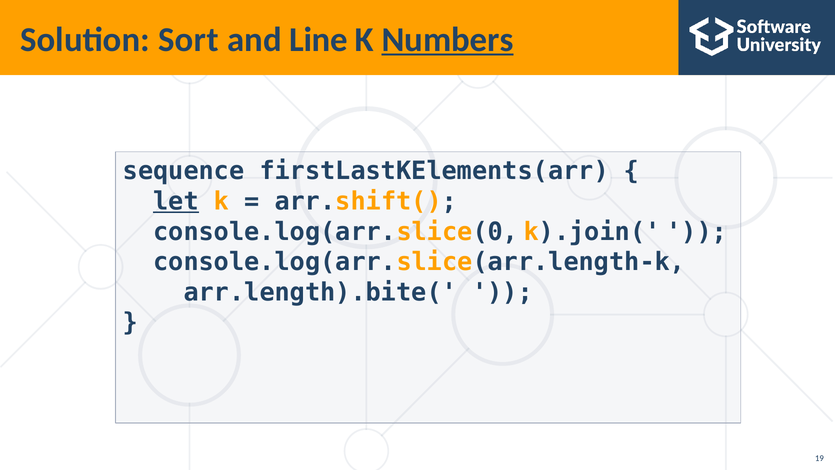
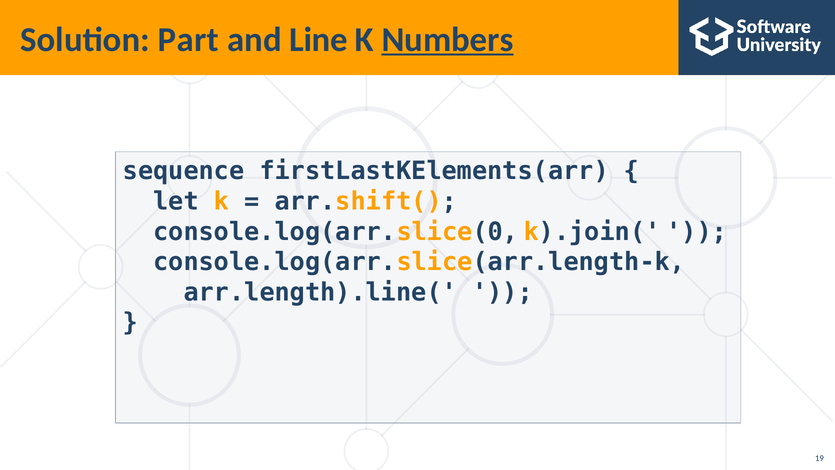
Sort: Sort -> Part
let underline: present -> none
arr.length).bite(: arr.length).bite( -> arr.length).line(
